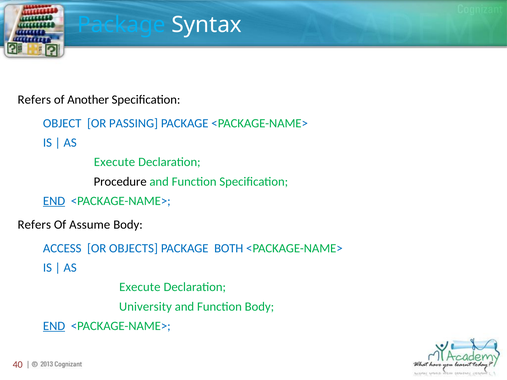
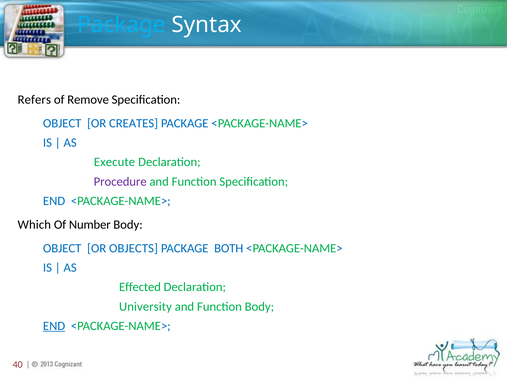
Another: Another -> Remove
PASSING: PASSING -> CREATES
Procedure colour: black -> purple
END at (54, 201) underline: present -> none
Refers at (34, 225): Refers -> Which
Assume: Assume -> Number
ACCESS at (62, 248): ACCESS -> OBJECT
Execute at (140, 287): Execute -> Effected
